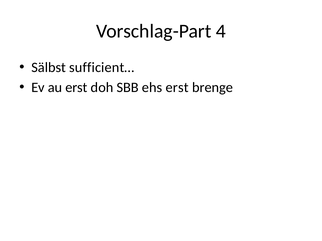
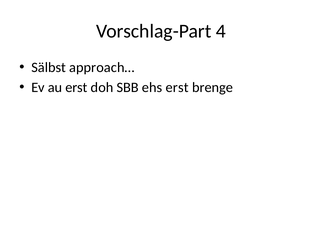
sufficient…: sufficient… -> approach…
